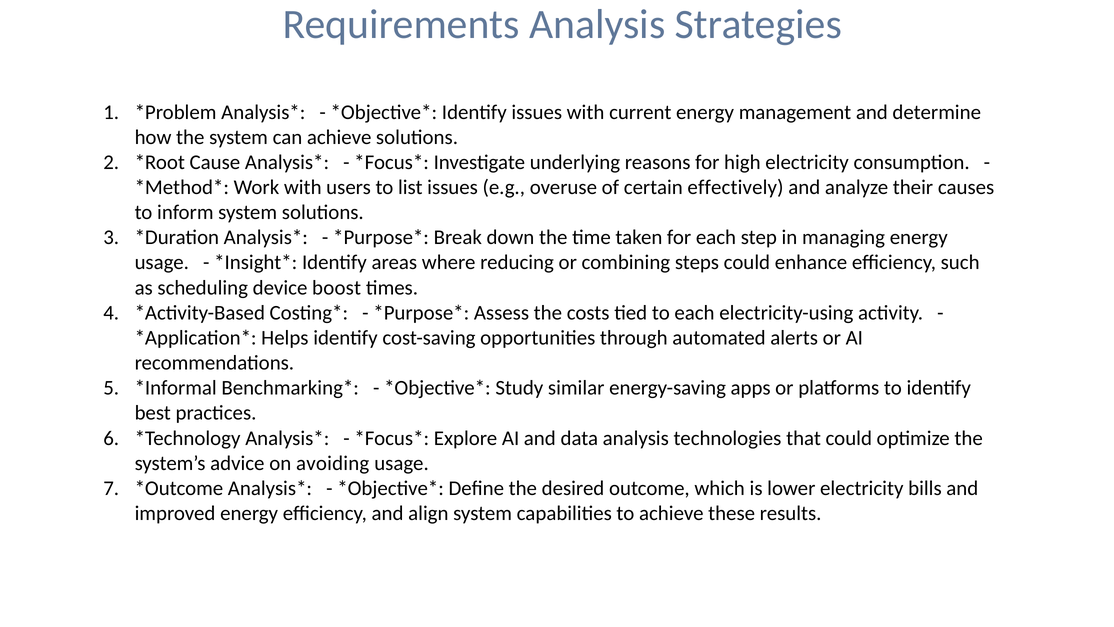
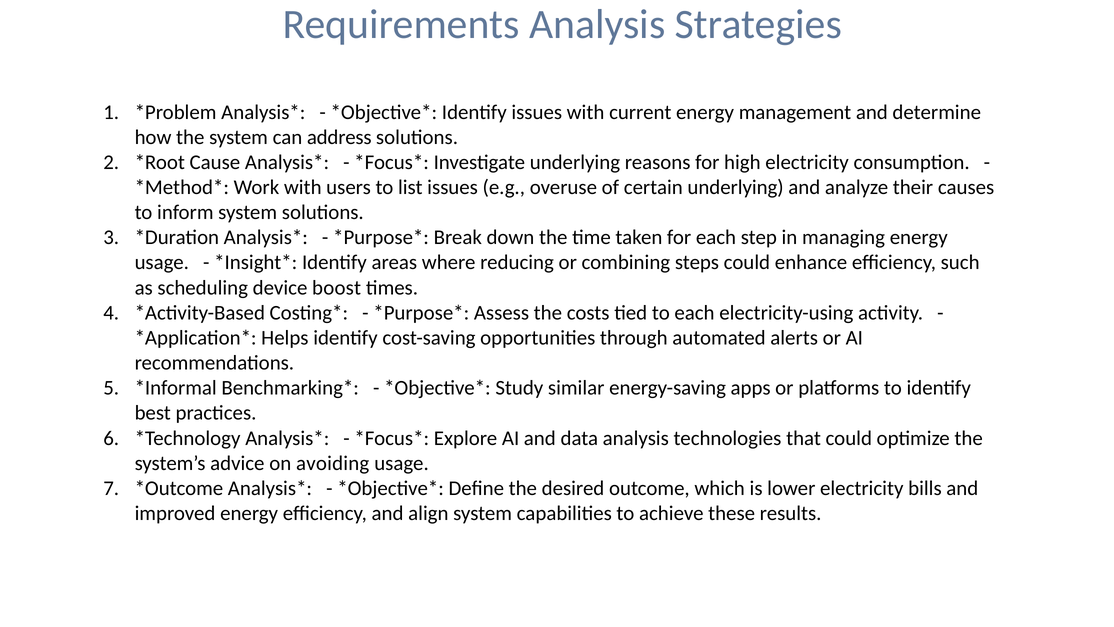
can achieve: achieve -> address
certain effectively: effectively -> underlying
